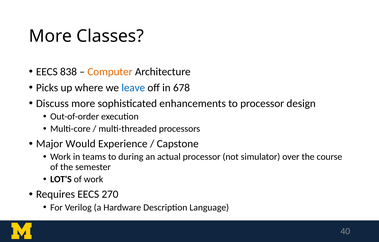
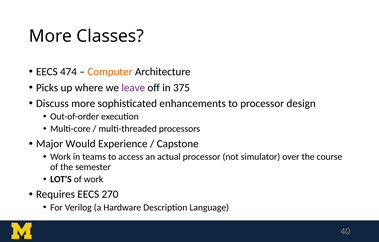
838: 838 -> 474
leave colour: blue -> purple
678: 678 -> 375
during: during -> access
